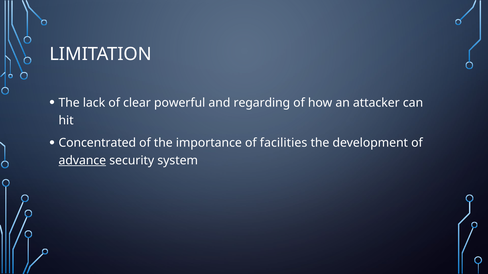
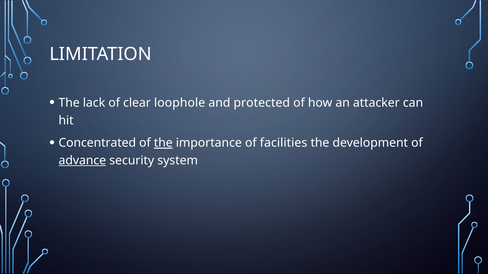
powerful: powerful -> loophole
regarding: regarding -> protected
the at (163, 143) underline: none -> present
